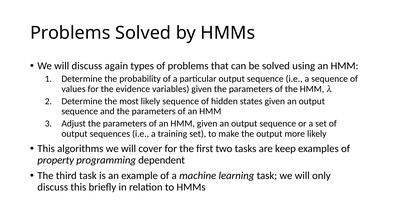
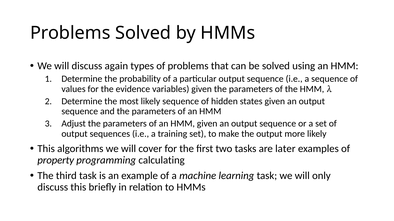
keep: keep -> later
dependent: dependent -> calculating
